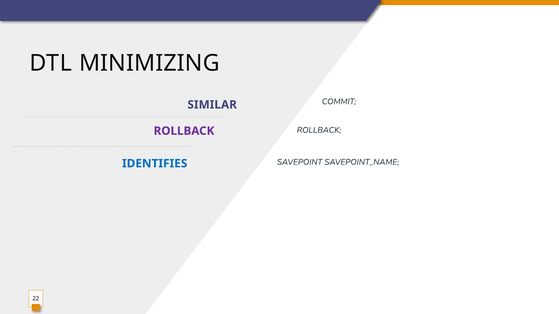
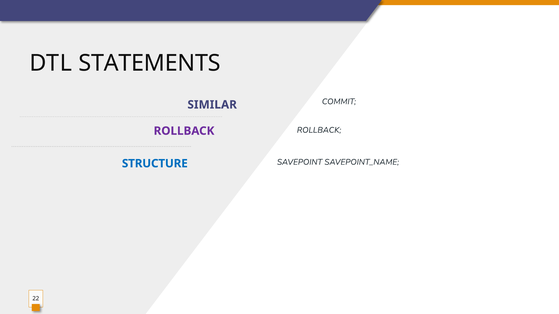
MINIMIZING: MINIMIZING -> STATEMENTS
IDENTIFIES: IDENTIFIES -> STRUCTURE
